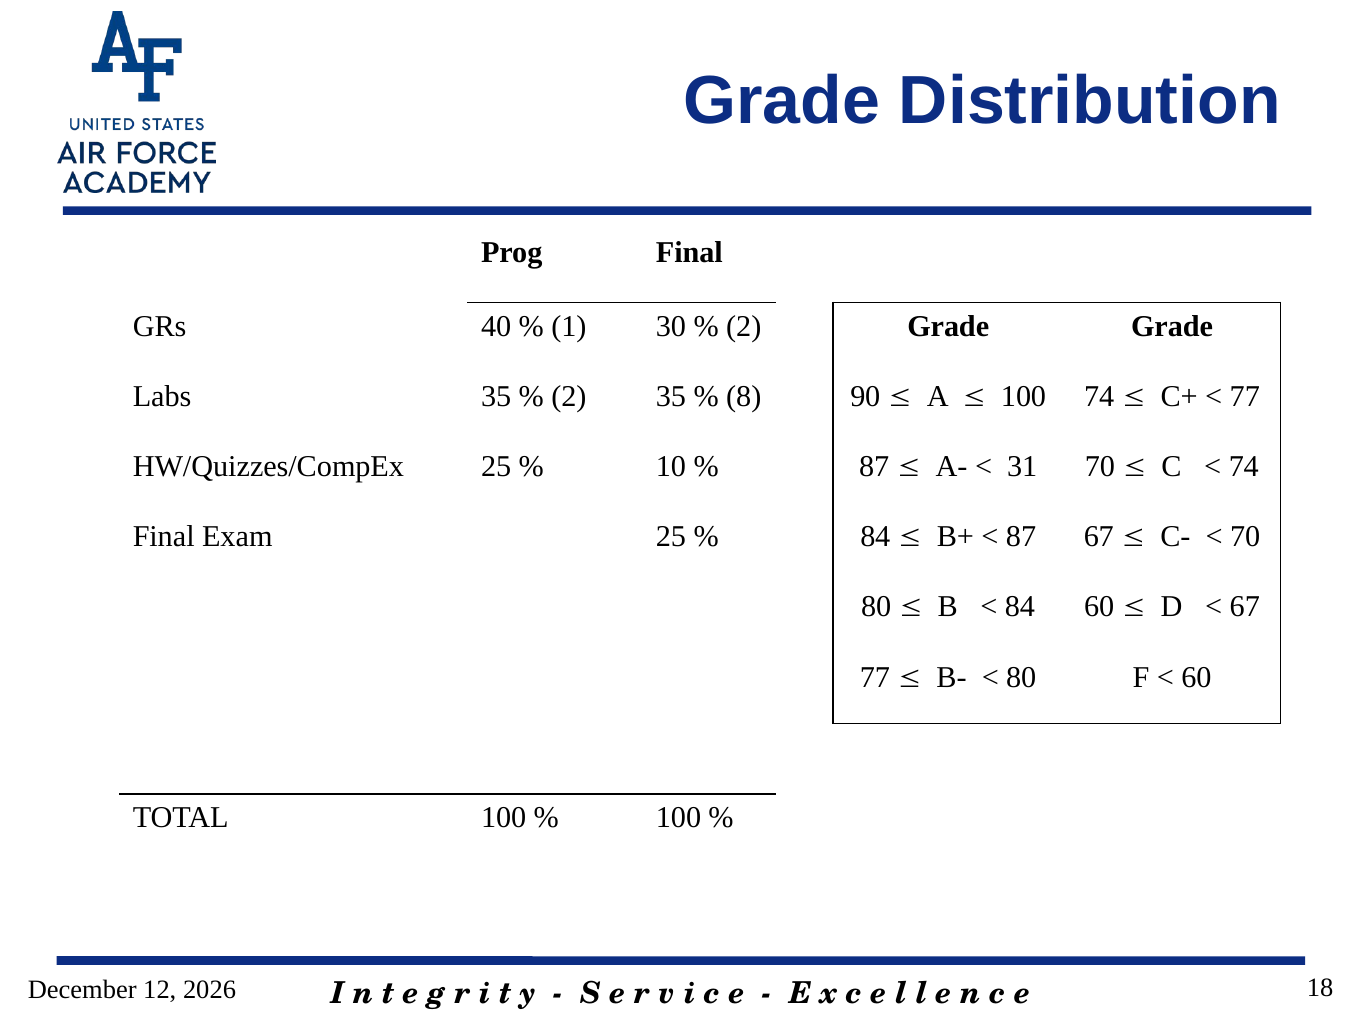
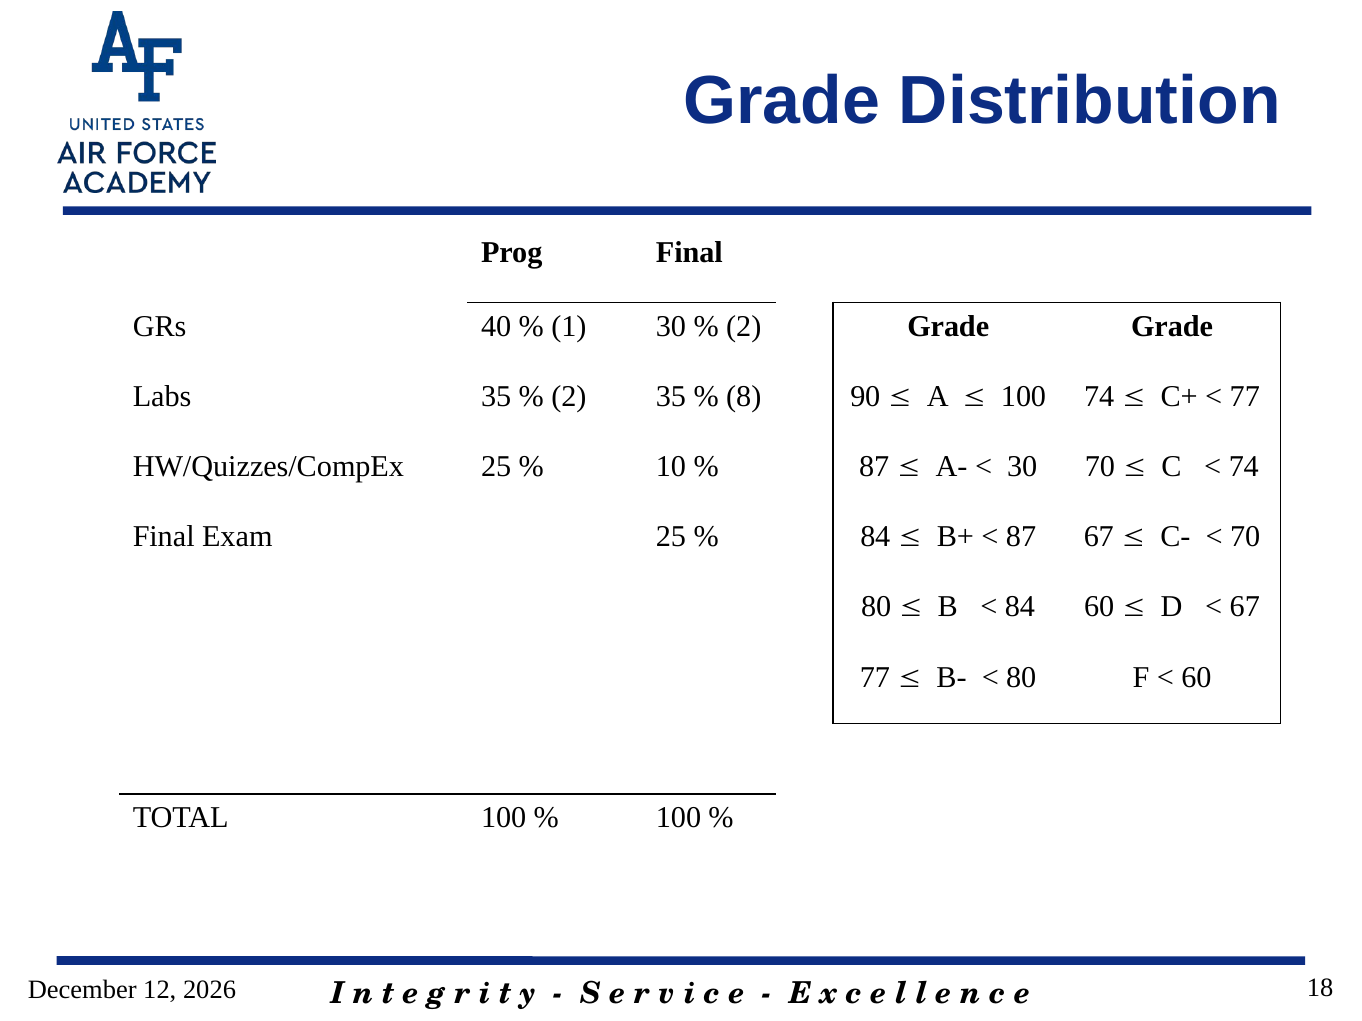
31 at (1022, 467): 31 -> 30
